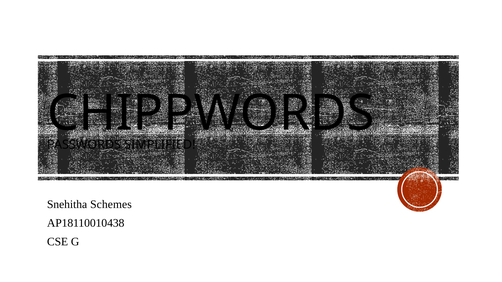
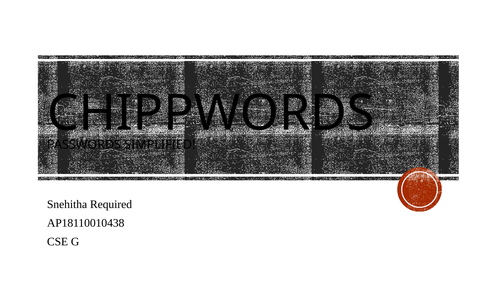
Schemes: Schemes -> Required
